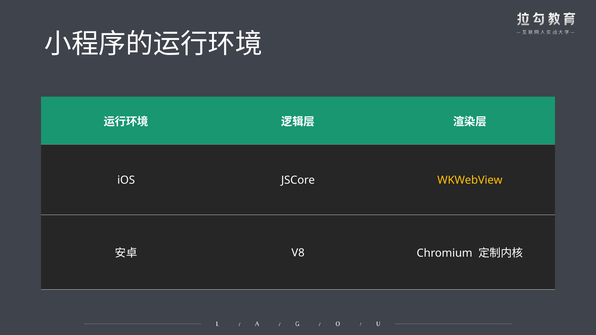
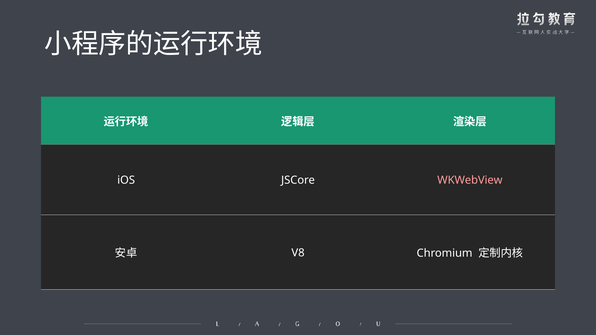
WKWebView colour: yellow -> pink
